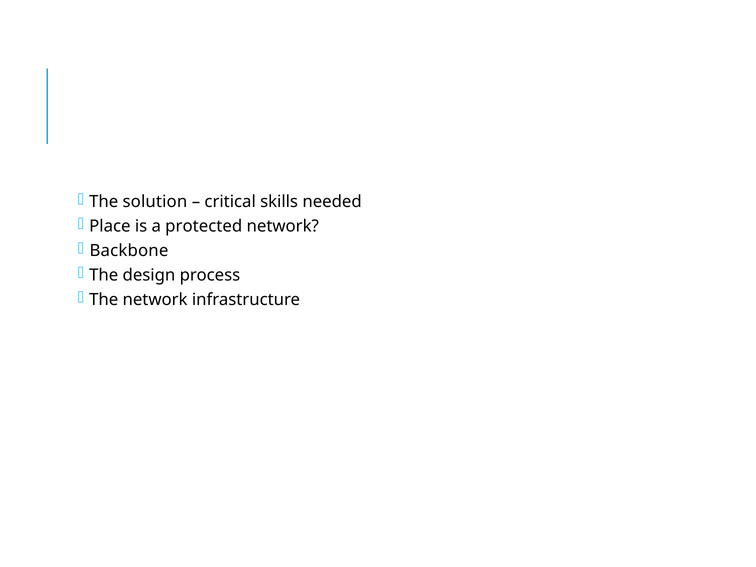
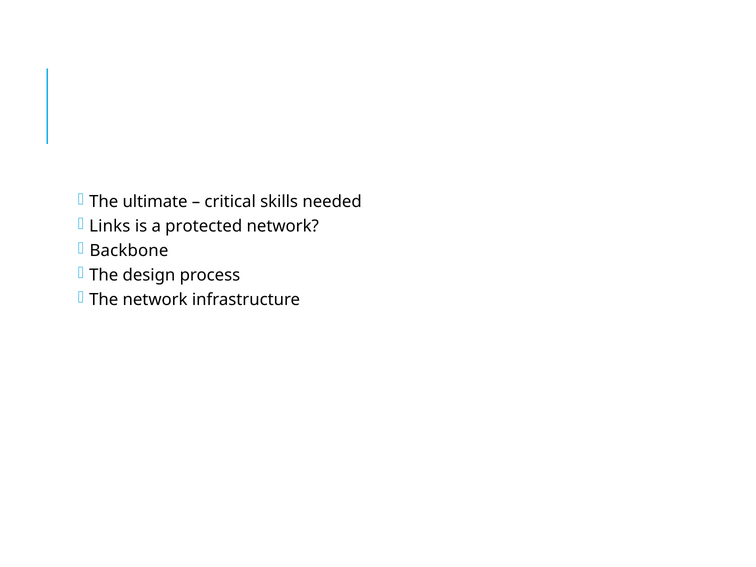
solution: solution -> ultimate
Place: Place -> Links
